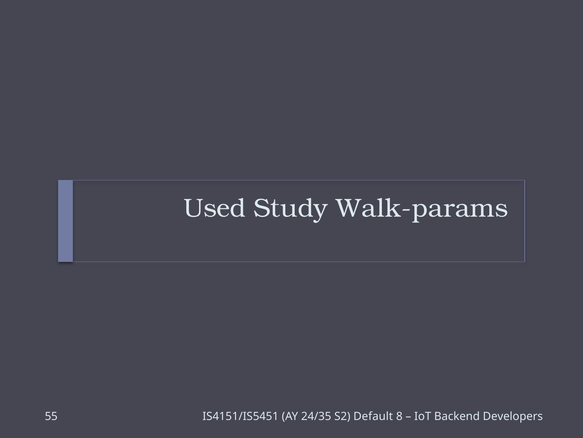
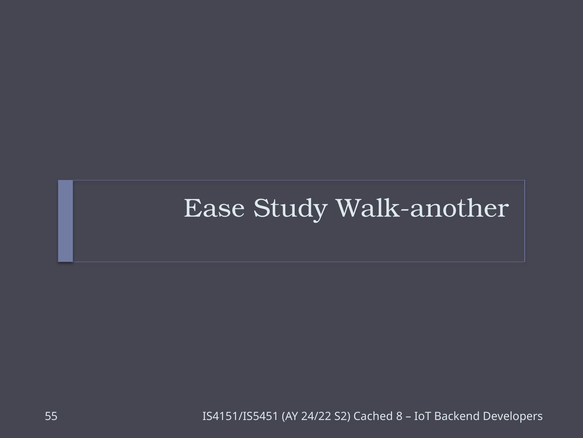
Used: Used -> Ease
Walk-params: Walk-params -> Walk-another
24/35: 24/35 -> 24/22
Default: Default -> Cached
